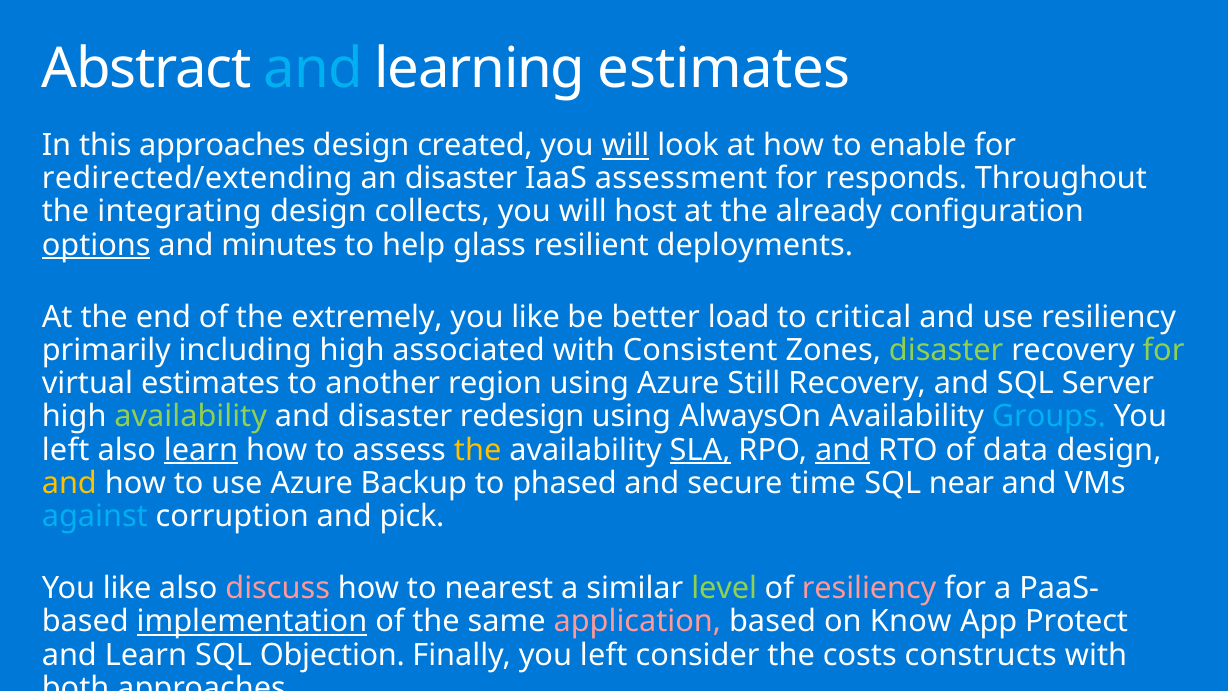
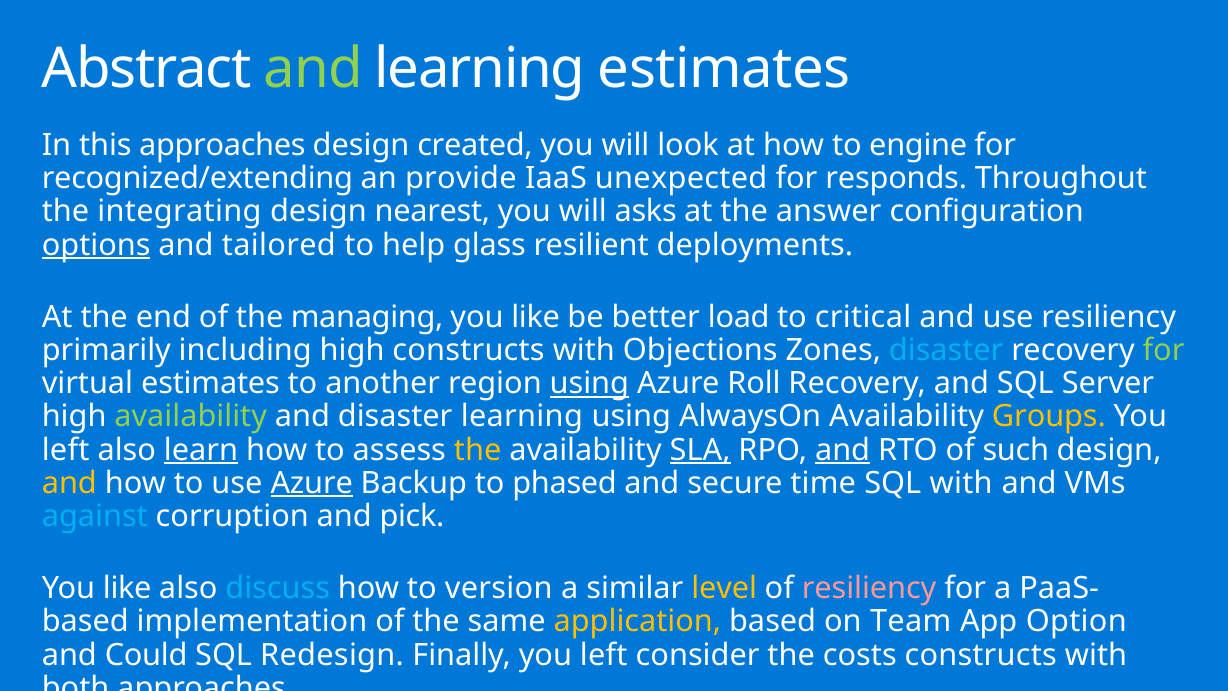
and at (313, 68) colour: light blue -> light green
will at (625, 145) underline: present -> none
enable: enable -> engine
redirected/extending: redirected/extending -> recognized/extending
an disaster: disaster -> provide
assessment: assessment -> unexpected
collects: collects -> nearest
host: host -> asks
already: already -> answer
minutes: minutes -> tailored
extremely: extremely -> managing
high associated: associated -> constructs
Consistent: Consistent -> Objections
disaster at (946, 350) colour: light green -> light blue
using at (589, 383) underline: none -> present
Still: Still -> Roll
disaster redesign: redesign -> learning
Groups colour: light blue -> yellow
data: data -> such
Azure at (312, 483) underline: none -> present
SQL near: near -> with
discuss colour: pink -> light blue
nearest: nearest -> version
level colour: light green -> yellow
implementation underline: present -> none
application colour: pink -> yellow
Know: Know -> Team
Protect: Protect -> Option
and Learn: Learn -> Could
Objection: Objection -> Redesign
